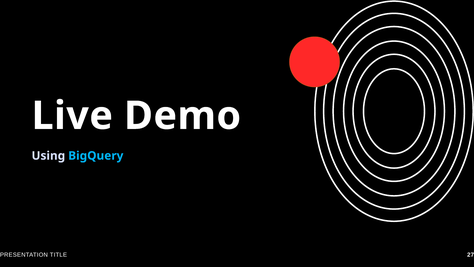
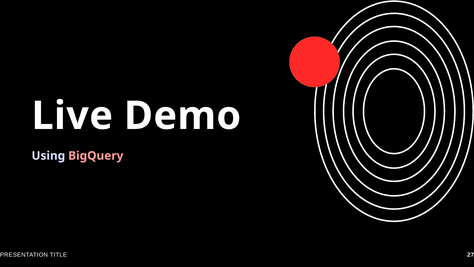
BigQuery colour: light blue -> pink
